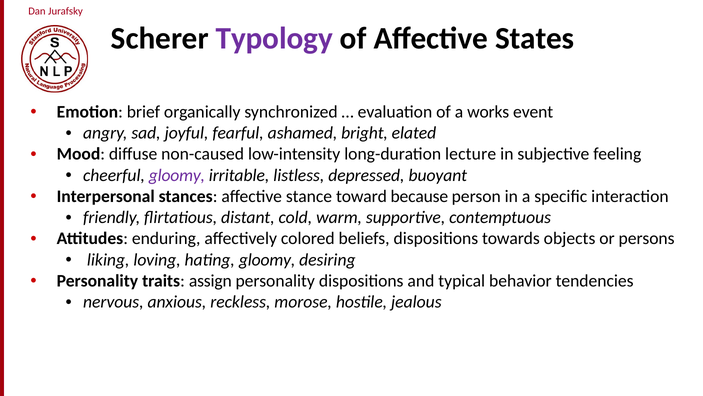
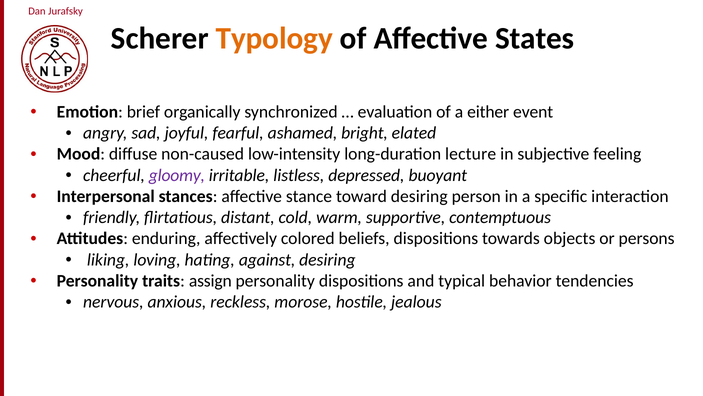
Typology colour: purple -> orange
works: works -> either
toward because: because -> desiring
hating gloomy: gloomy -> against
